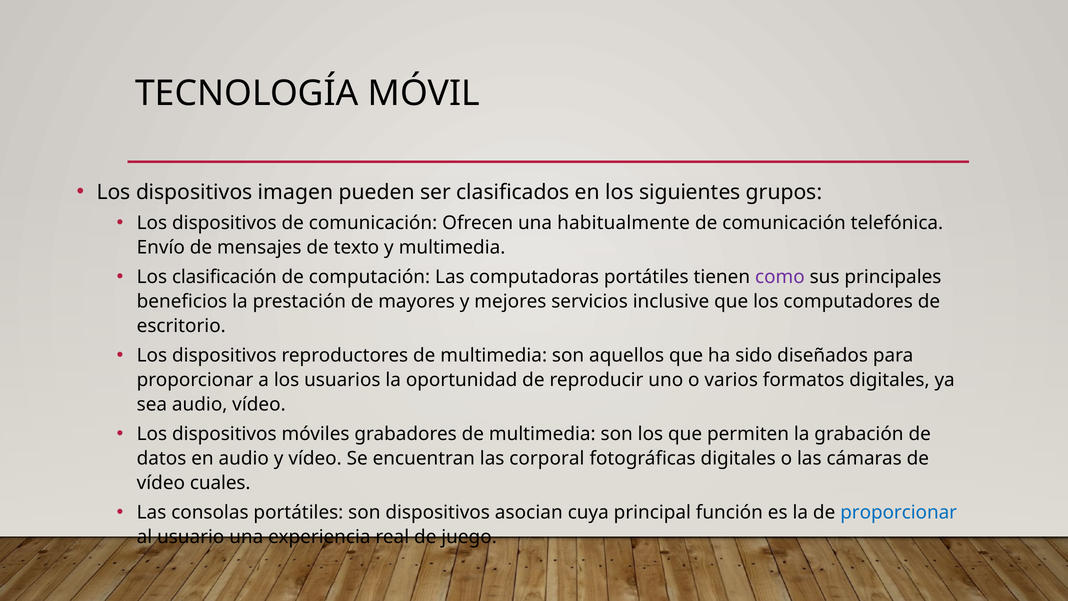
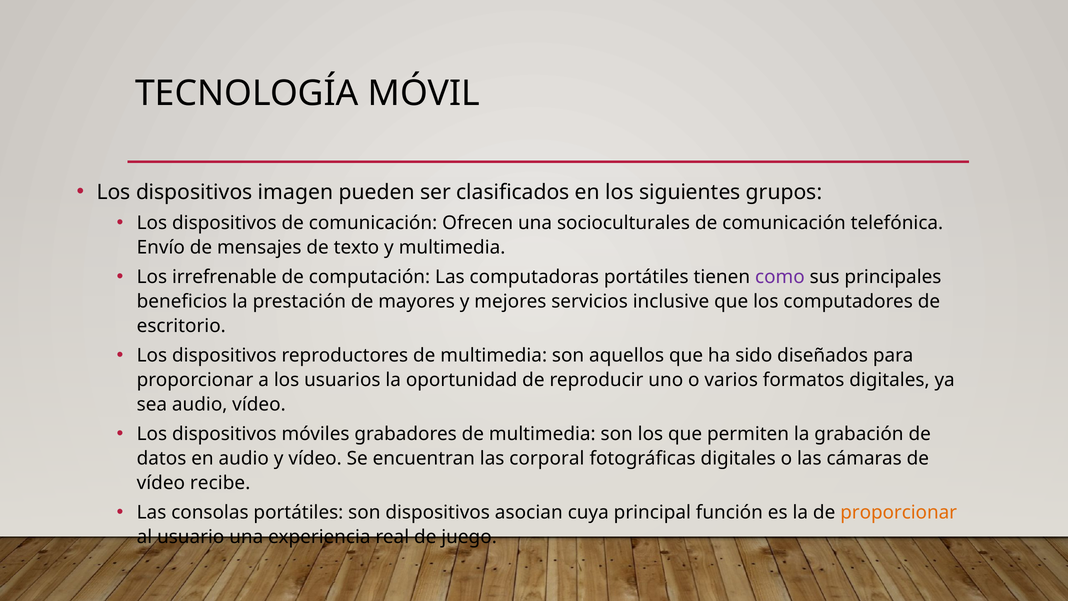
habitualmente: habitualmente -> socioculturales
clasificación: clasificación -> irrefrenable
cuales: cuales -> recibe
proporcionar at (899, 512) colour: blue -> orange
